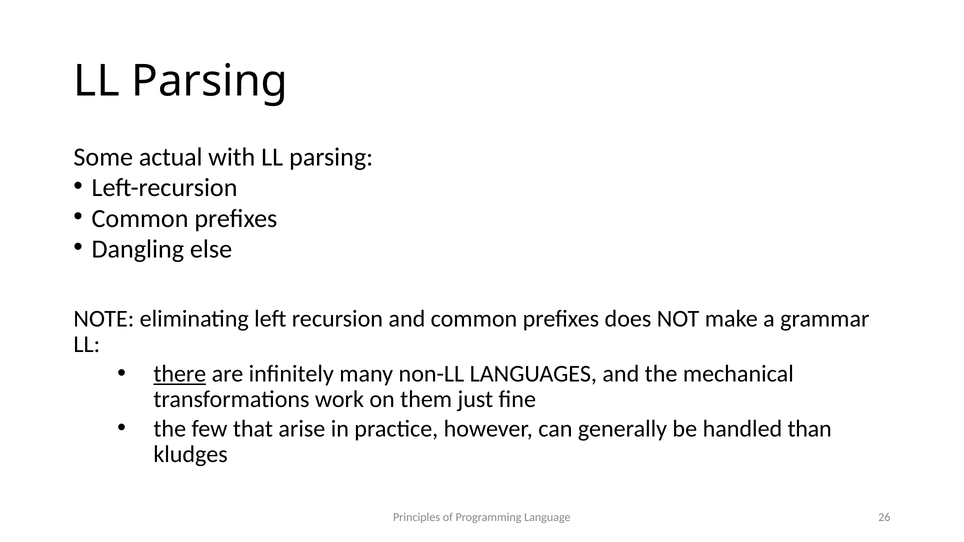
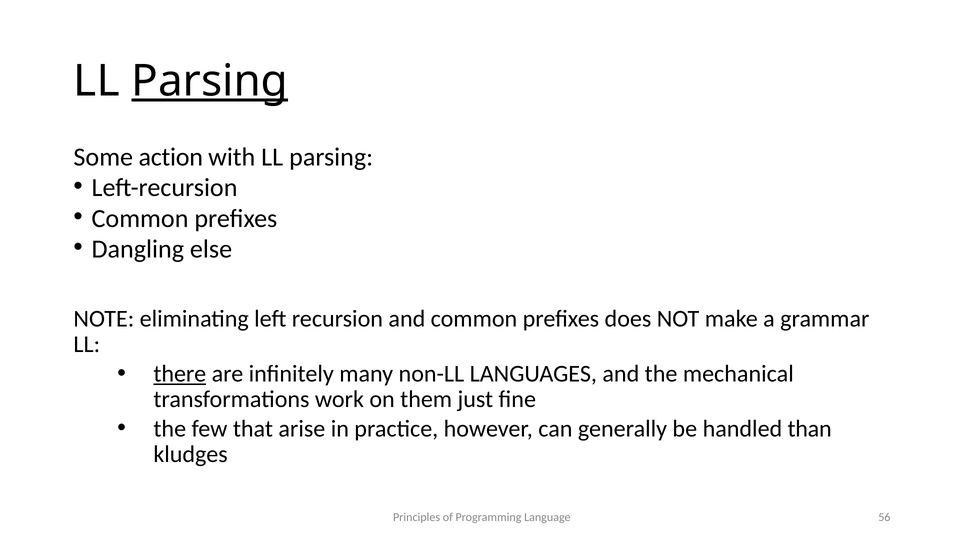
Parsing at (210, 81) underline: none -> present
actual: actual -> action
26: 26 -> 56
